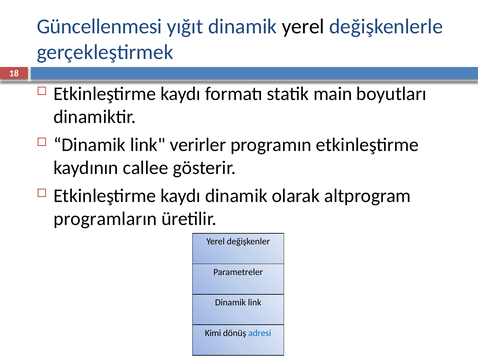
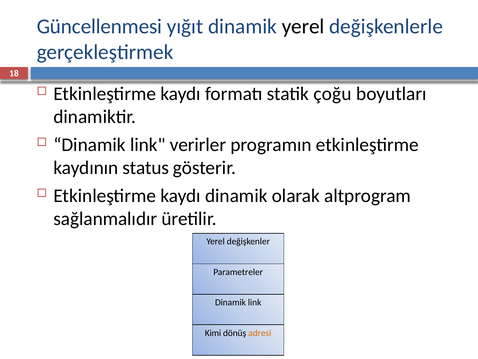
main: main -> çoğu
callee: callee -> status
programların: programların -> sağlanmalıdır
adresi colour: blue -> orange
